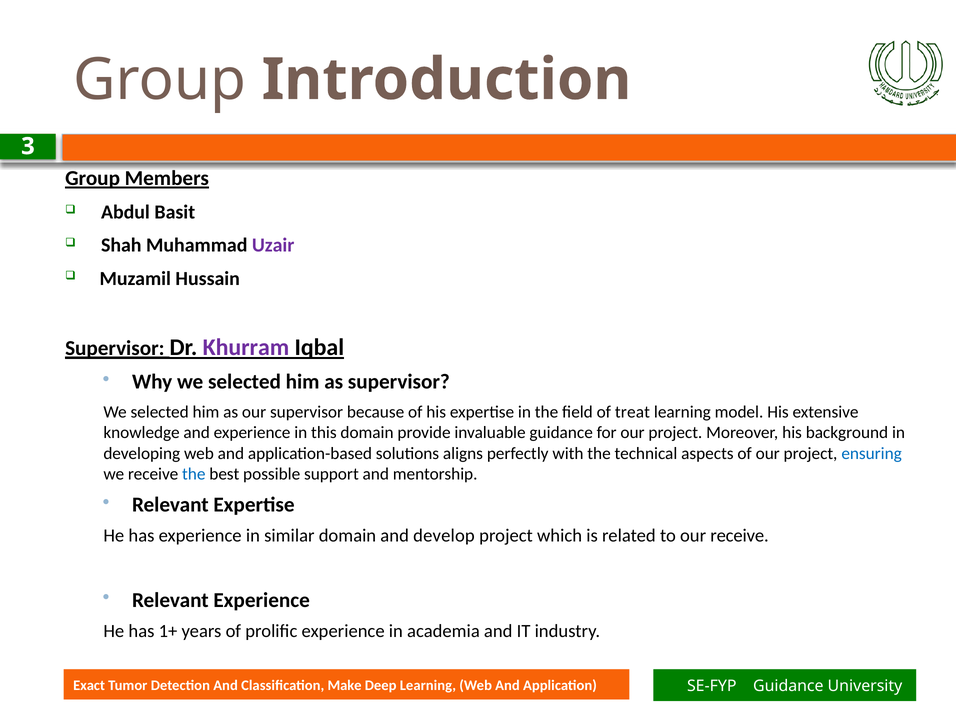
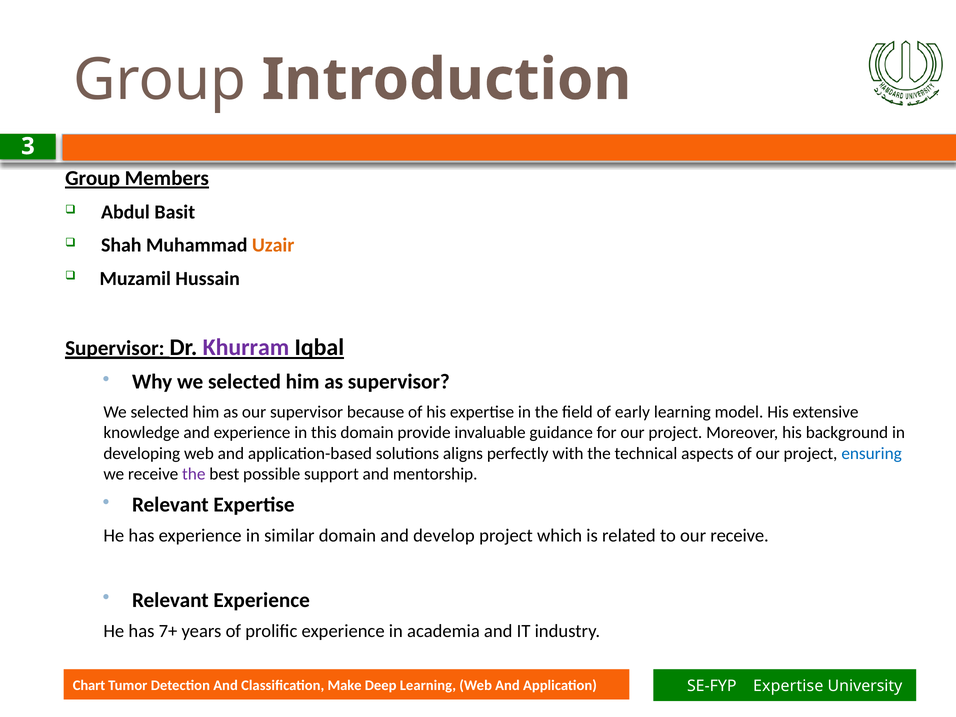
Uzair colour: purple -> orange
treat: treat -> early
the at (194, 474) colour: blue -> purple
1+: 1+ -> 7+
Exact: Exact -> Chart
SE-FYP Guidance: Guidance -> Expertise
